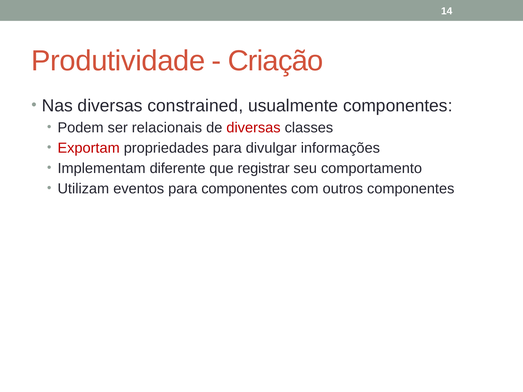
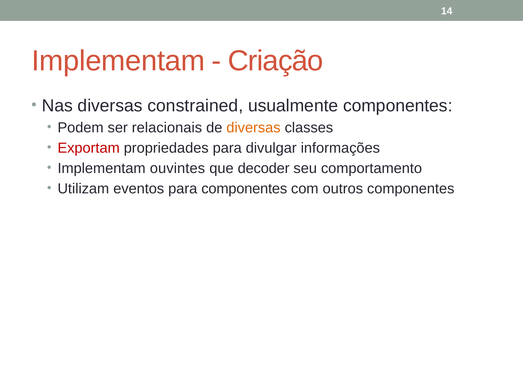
Produtividade at (118, 61): Produtividade -> Implementam
diversas at (254, 128) colour: red -> orange
diferente: diferente -> ouvintes
registrar: registrar -> decoder
